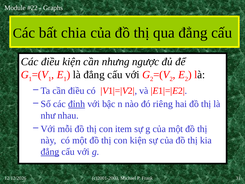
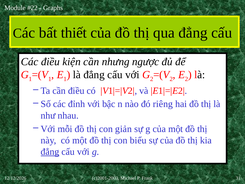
chia: chia -> thiết
đỉnh underline: present -> none
item: item -> giản
con kiện: kiện -> biểu
